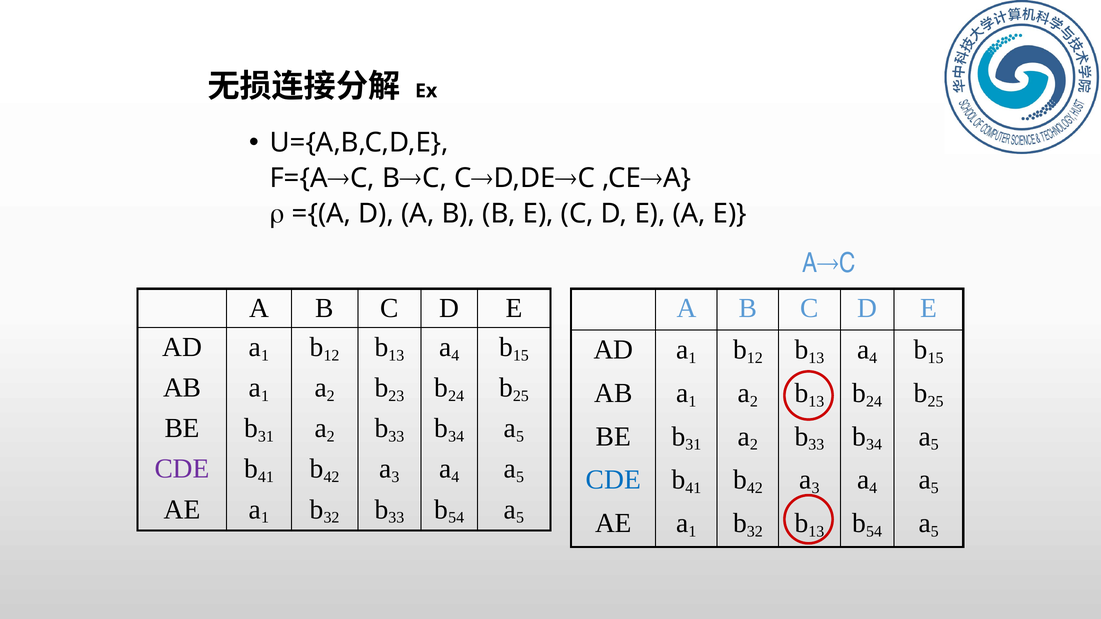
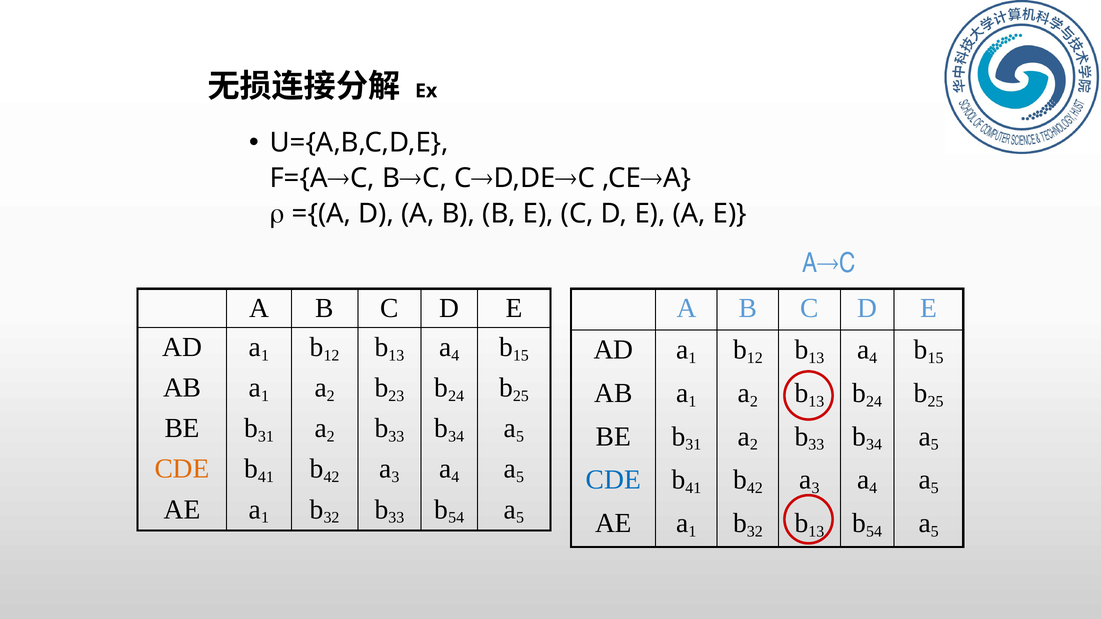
CDE at (182, 469) colour: purple -> orange
